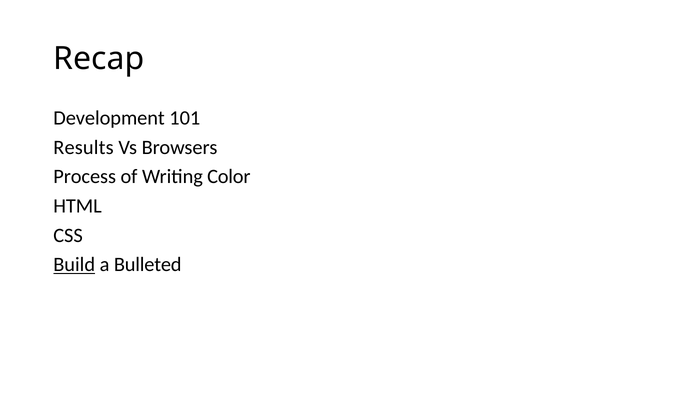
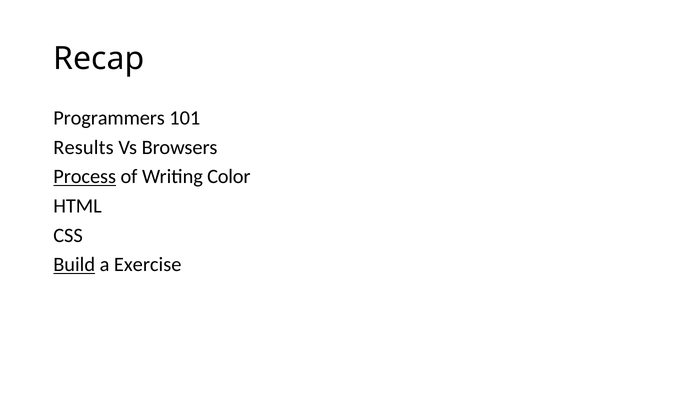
Development: Development -> Programmers
Process underline: none -> present
Bulleted: Bulleted -> Exercise
